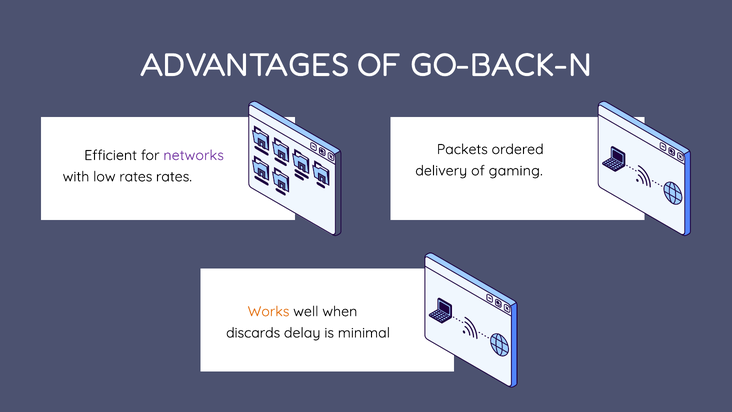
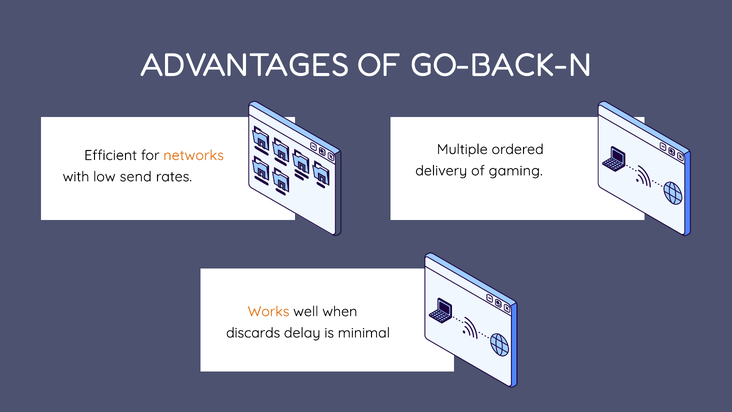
Packets: Packets -> Multiple
networks colour: purple -> orange
low rates: rates -> send
